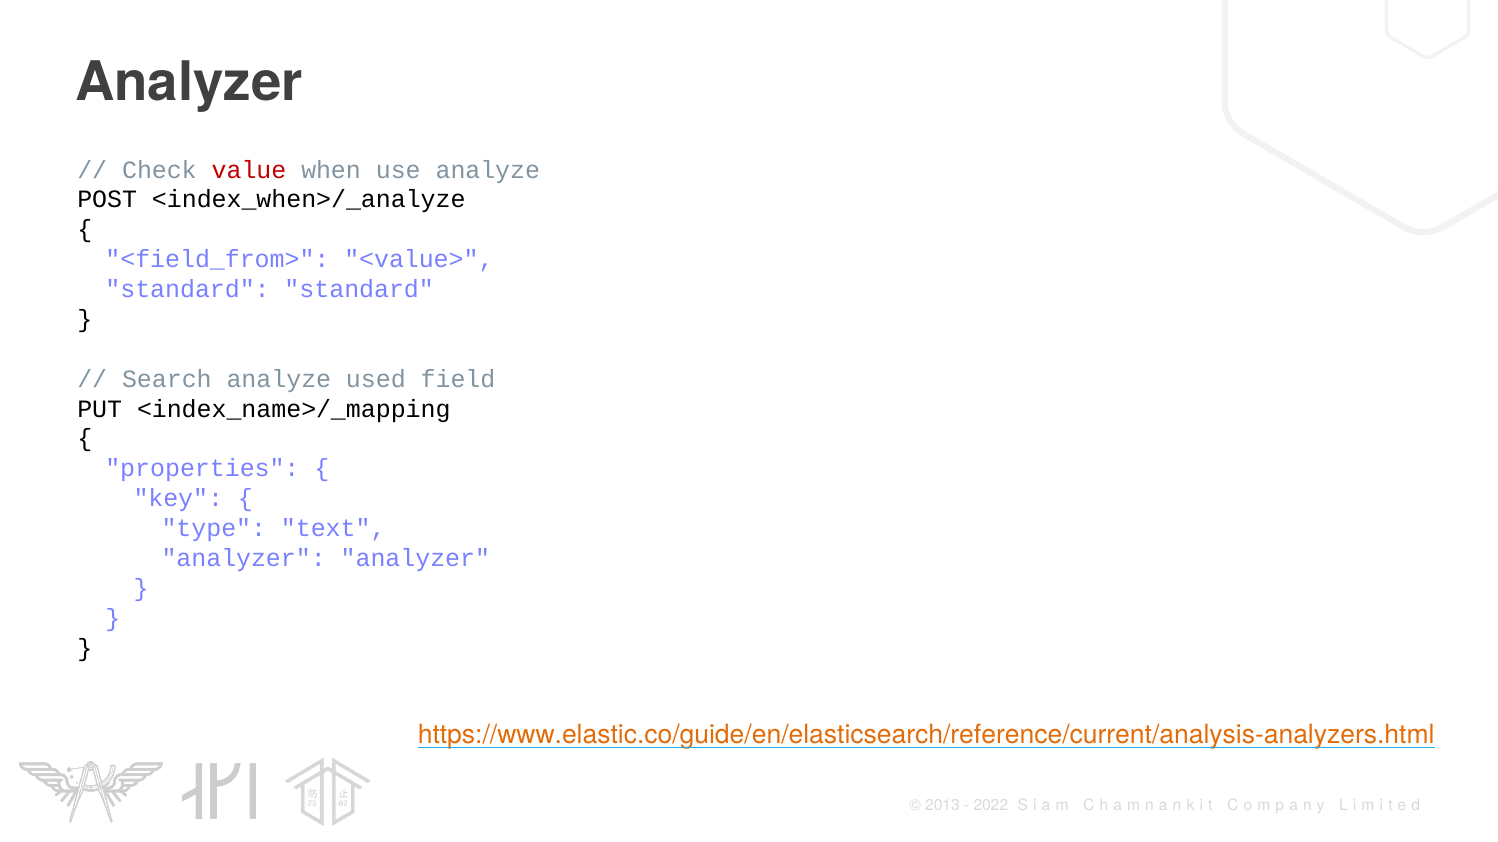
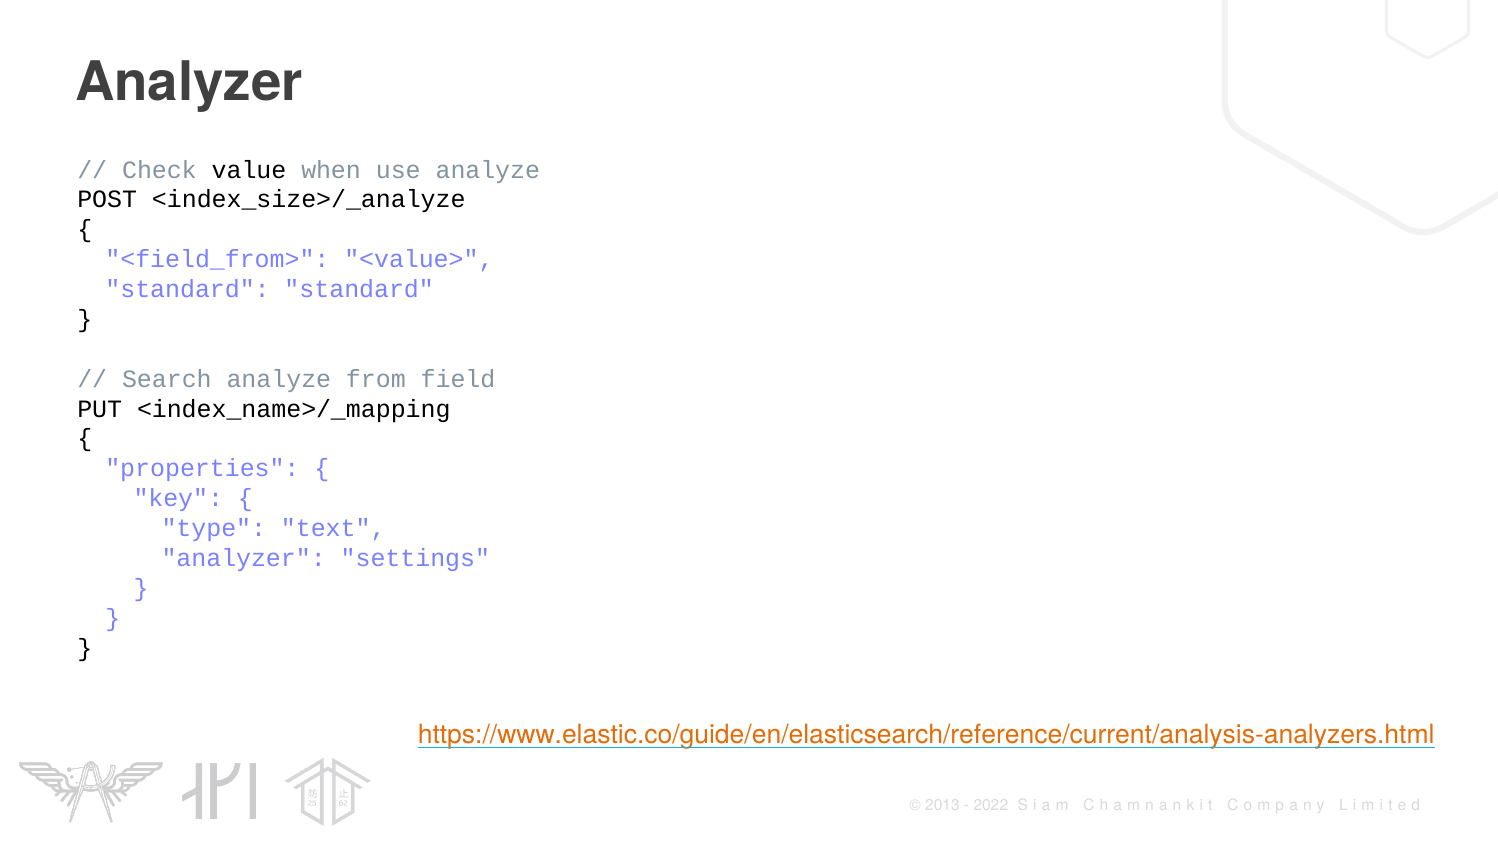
value colour: red -> black
<index_when>/_analyze: <index_when>/_analyze -> <index_size>/_analyze
used: used -> from
analyzer analyzer: analyzer -> settings
